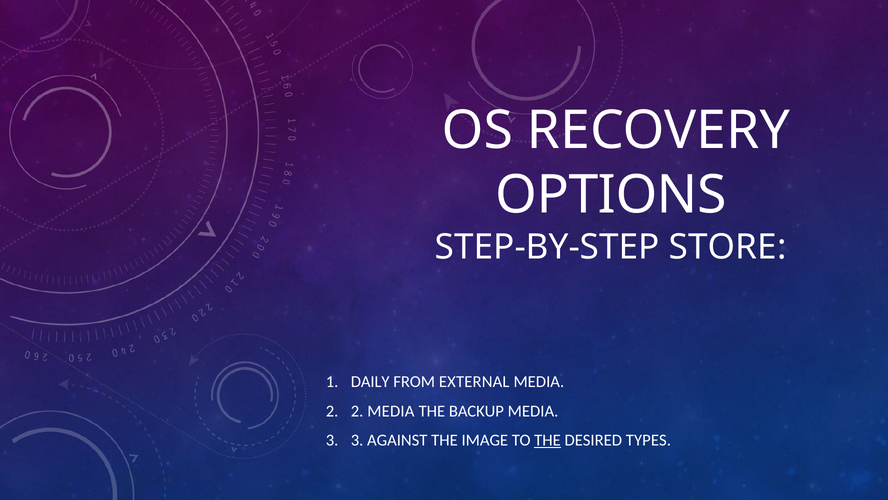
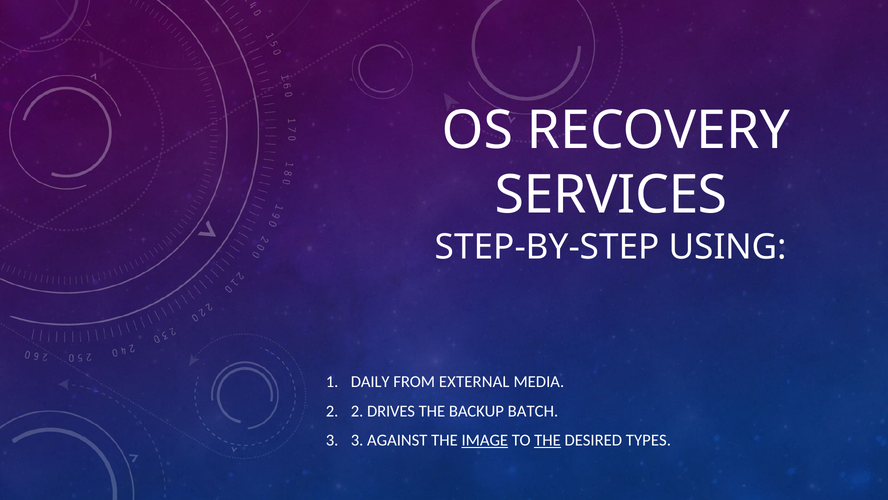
OPTIONS: OPTIONS -> SERVICES
STORE: STORE -> USING
2 MEDIA: MEDIA -> DRIVES
BACKUP MEDIA: MEDIA -> BATCH
IMAGE underline: none -> present
